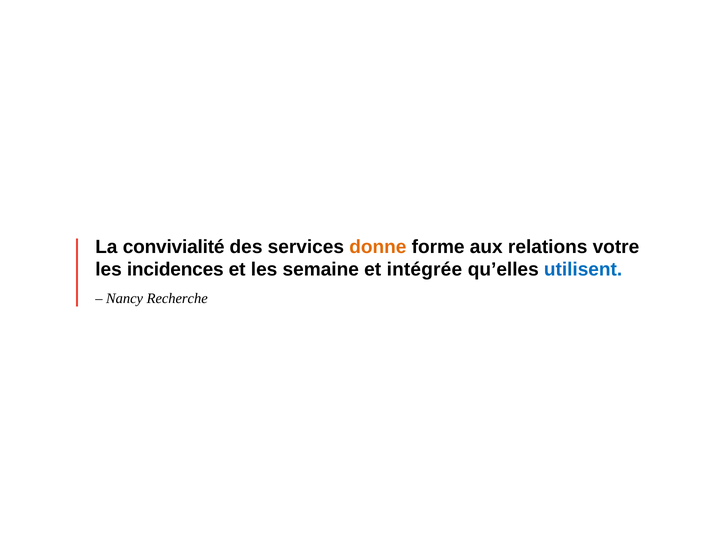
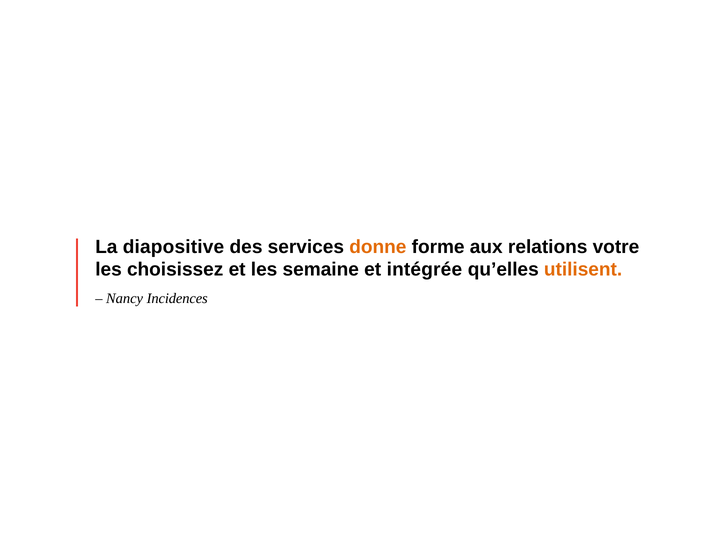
convivialité: convivialité -> diapositive
incidences: incidences -> choisissez
utilisent colour: blue -> orange
Recherche: Recherche -> Incidences
